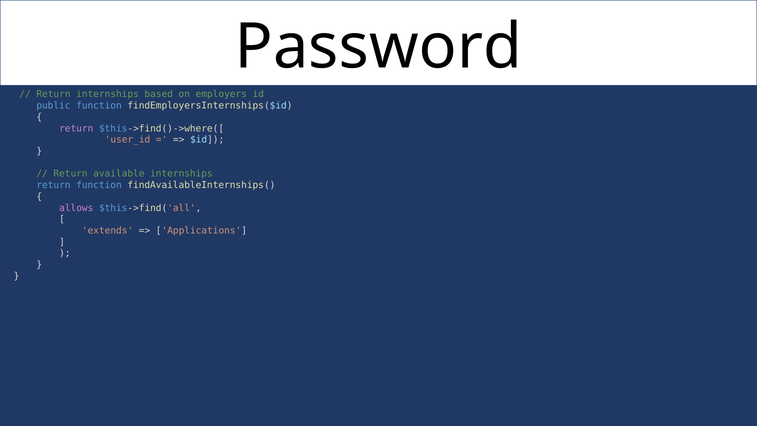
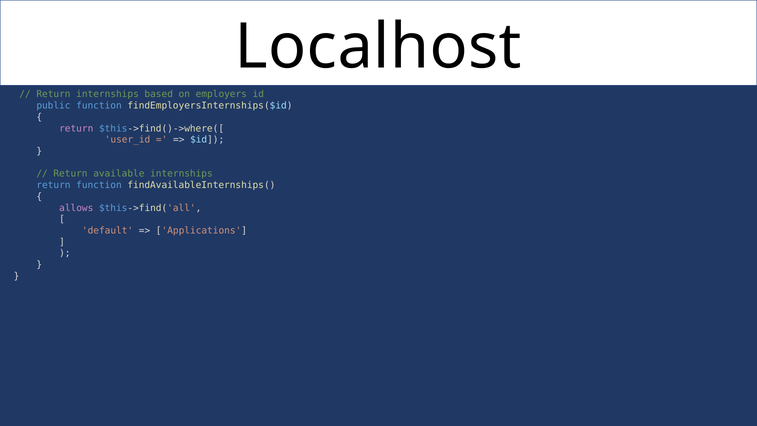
Password: Password -> Localhost
extends: extends -> default
